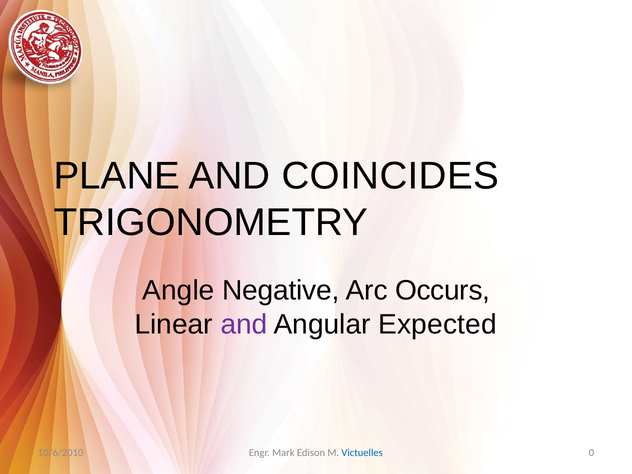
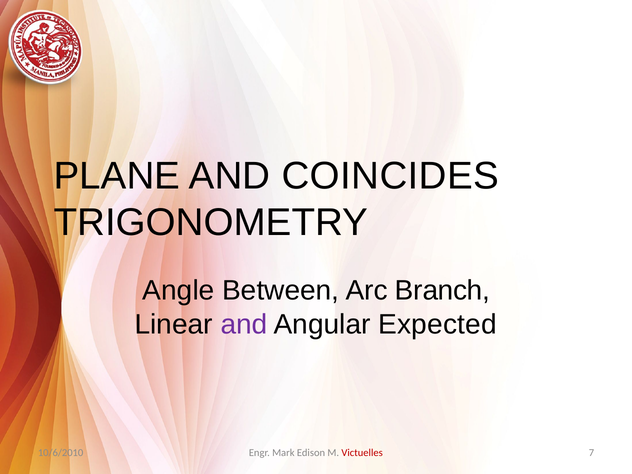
Negative: Negative -> Between
Occurs: Occurs -> Branch
Victuelles colour: blue -> red
0: 0 -> 7
